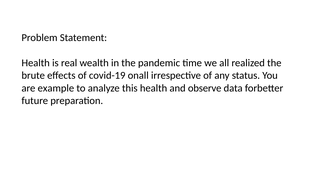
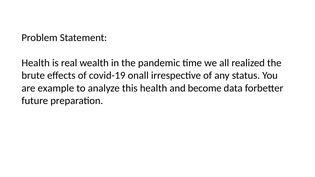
observe: observe -> become
